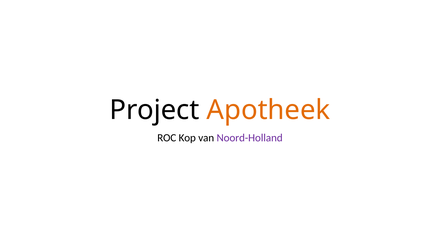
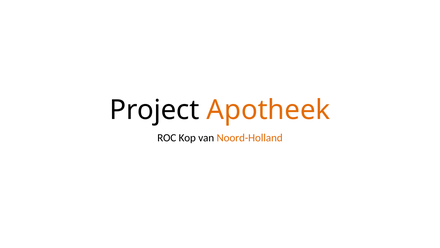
Noord-Holland colour: purple -> orange
